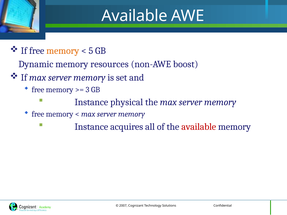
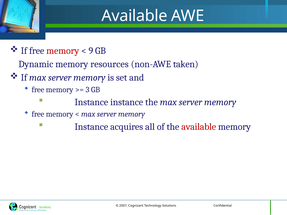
memory at (63, 51) colour: orange -> red
5: 5 -> 9
boost: boost -> taken
Instance physical: physical -> instance
